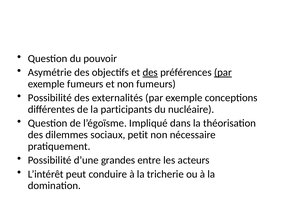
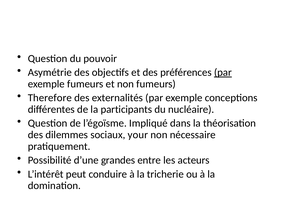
des at (150, 73) underline: present -> none
Possibilité at (50, 98): Possibilité -> Therefore
petit: petit -> your
